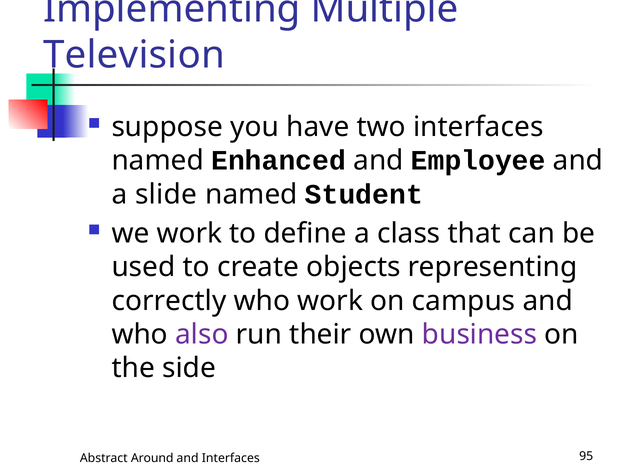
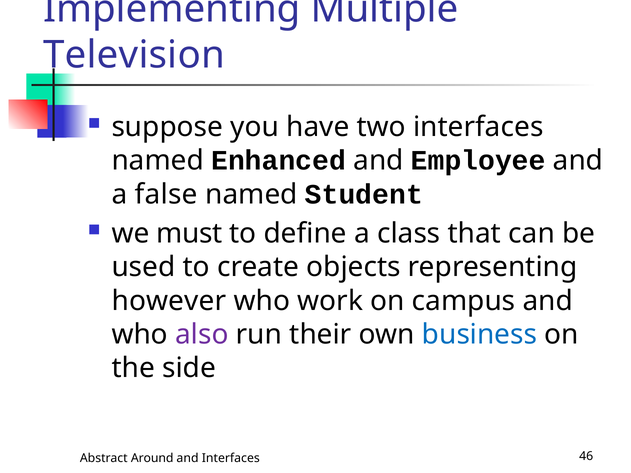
slide: slide -> false
we work: work -> must
correctly: correctly -> however
business colour: purple -> blue
95: 95 -> 46
